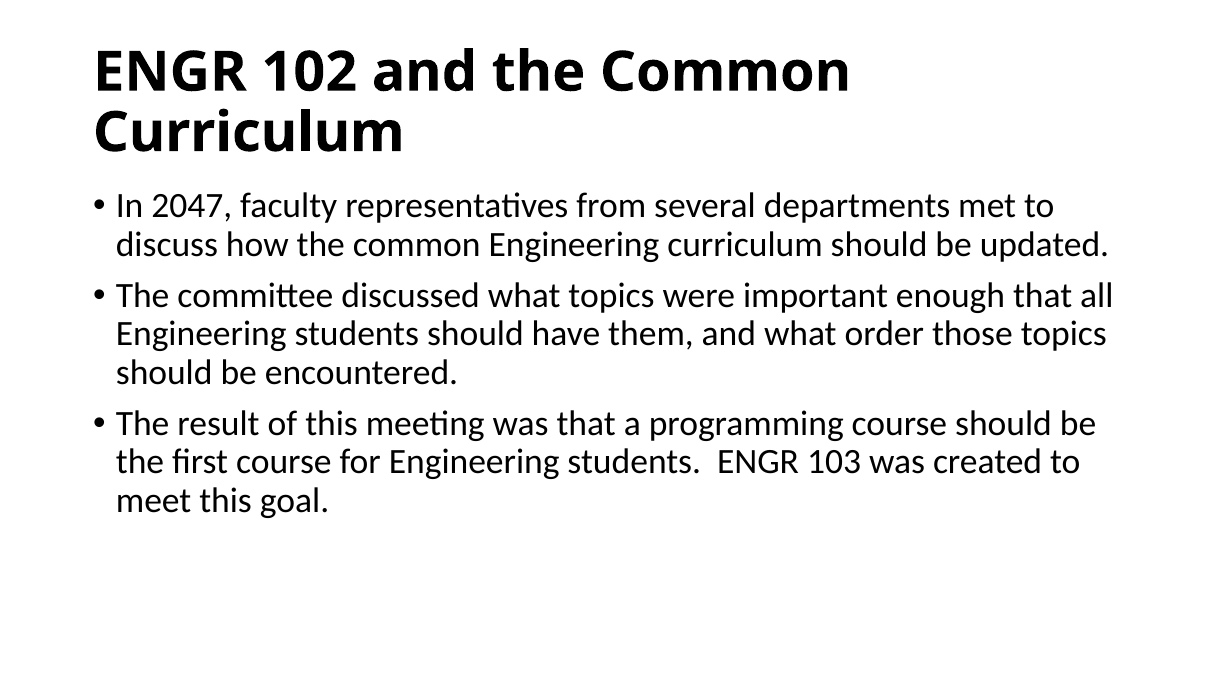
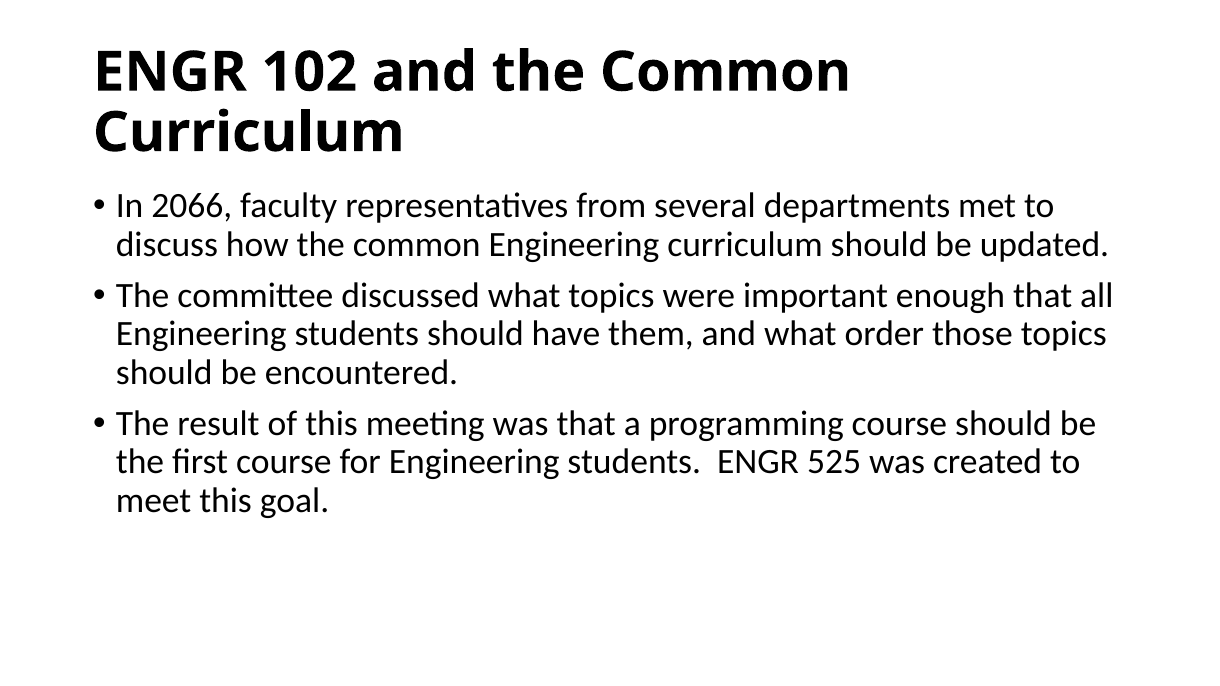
2047: 2047 -> 2066
103: 103 -> 525
